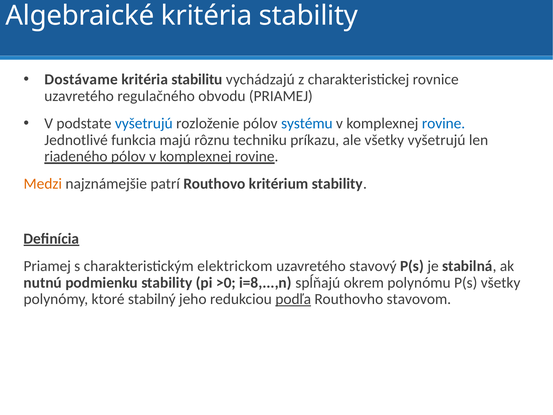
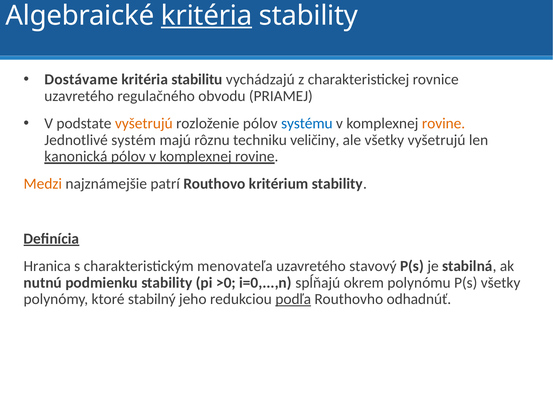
kritéria at (207, 16) underline: none -> present
vyšetrujú at (144, 123) colour: blue -> orange
rovine at (444, 123) colour: blue -> orange
funkcia: funkcia -> systém
príkazu: príkazu -> veličiny
riadeného: riadeného -> kanonická
Priamej at (47, 266): Priamej -> Hranica
elektrickom: elektrickom -> menovateľa
i=8,...,n: i=8,...,n -> i=0,...,n
stavovom: stavovom -> odhadnúť
